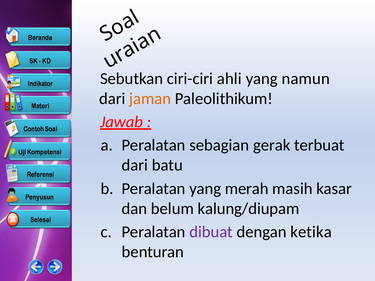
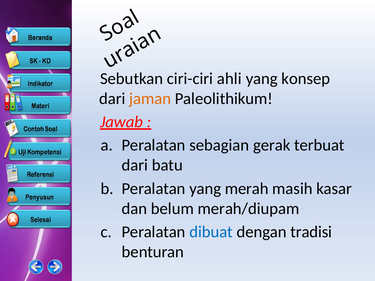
namun: namun -> konsep
kalung/diupam: kalung/diupam -> merah/diupam
dibuat colour: purple -> blue
ketika: ketika -> tradisi
